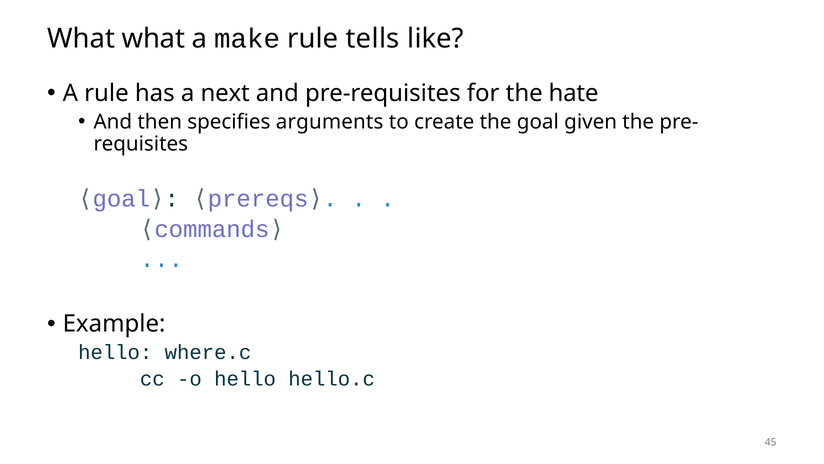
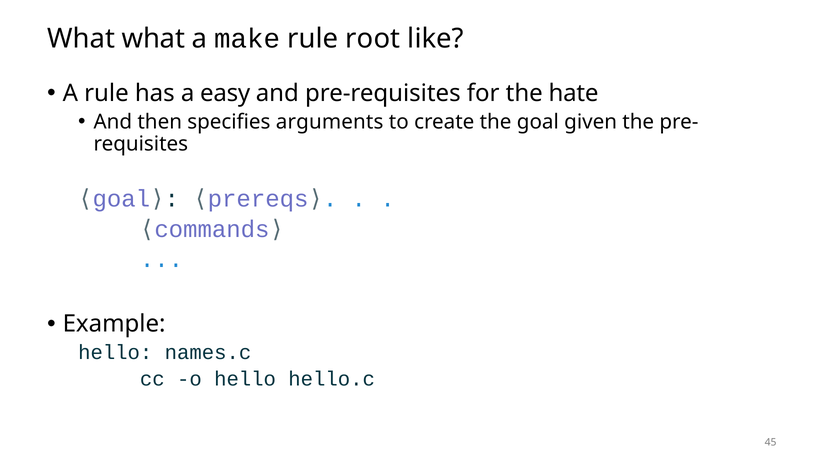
tells: tells -> root
next: next -> easy
where.c: where.c -> names.c
